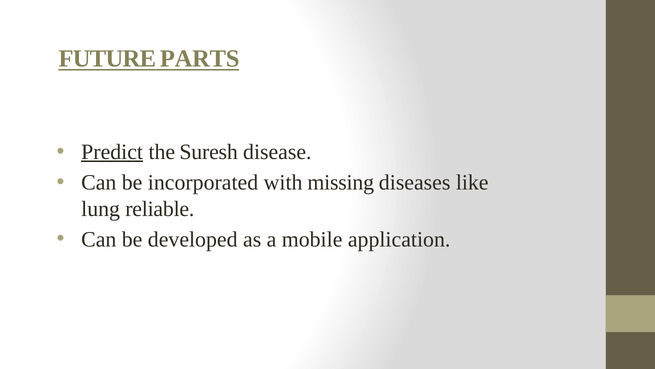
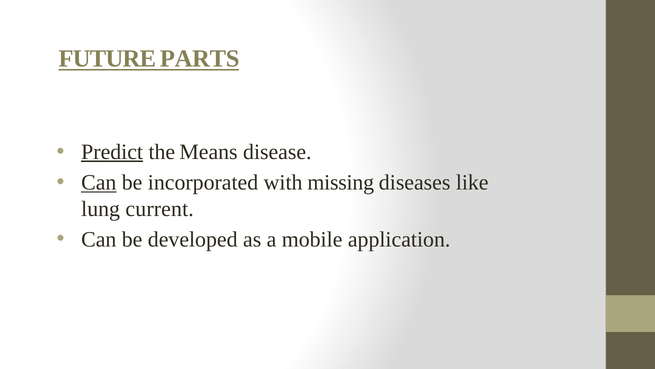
Suresh: Suresh -> Means
Can at (99, 182) underline: none -> present
reliable: reliable -> current
